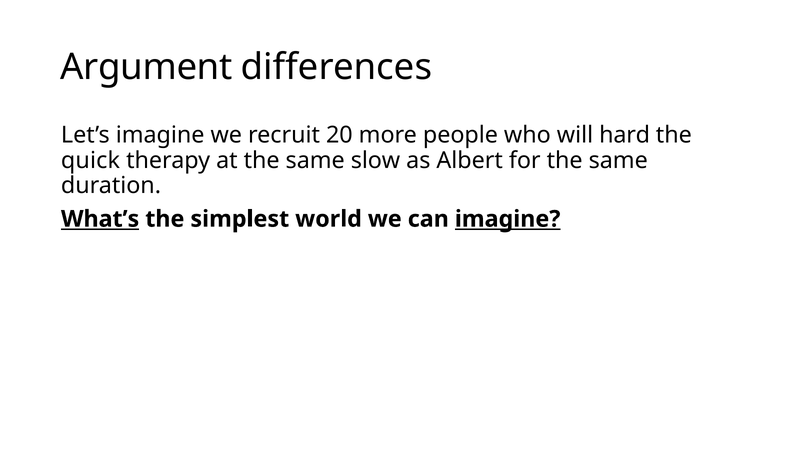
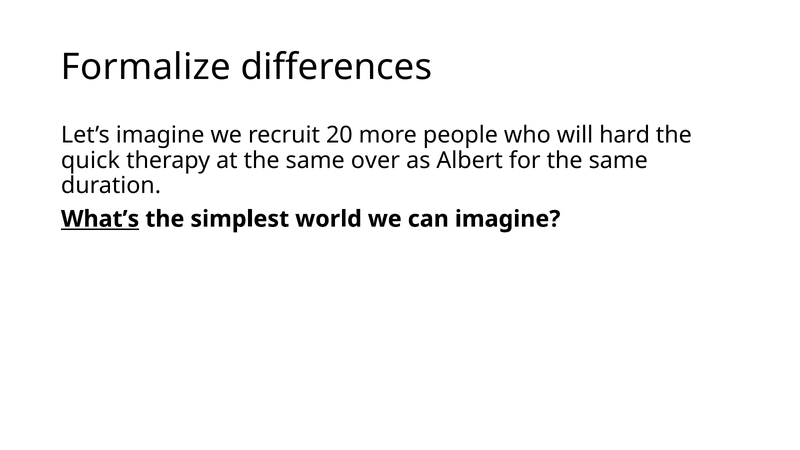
Argument: Argument -> Formalize
slow: slow -> over
imagine at (508, 219) underline: present -> none
